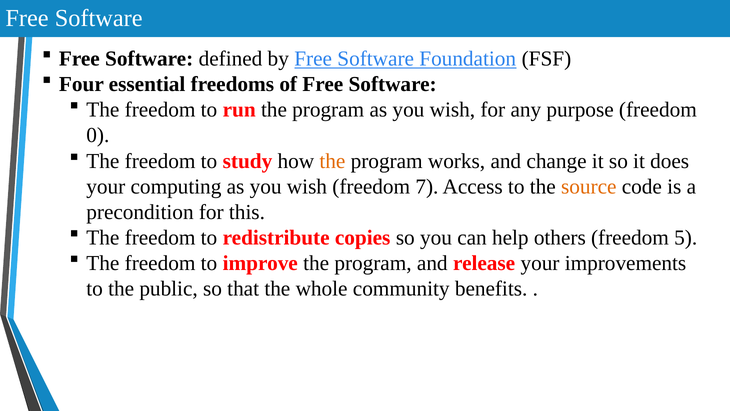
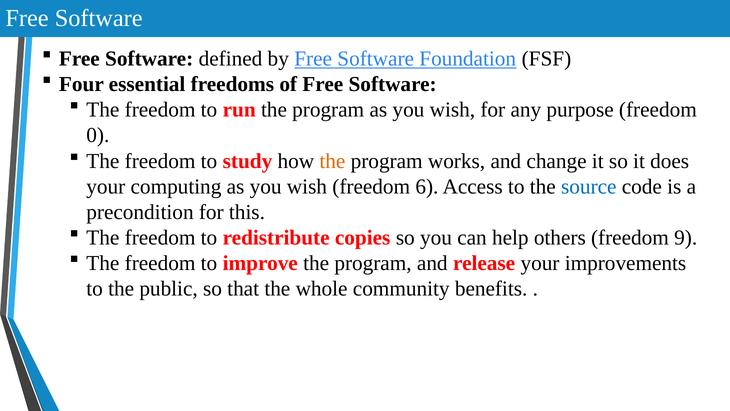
freedom 7: 7 -> 6
source colour: orange -> blue
5: 5 -> 9
